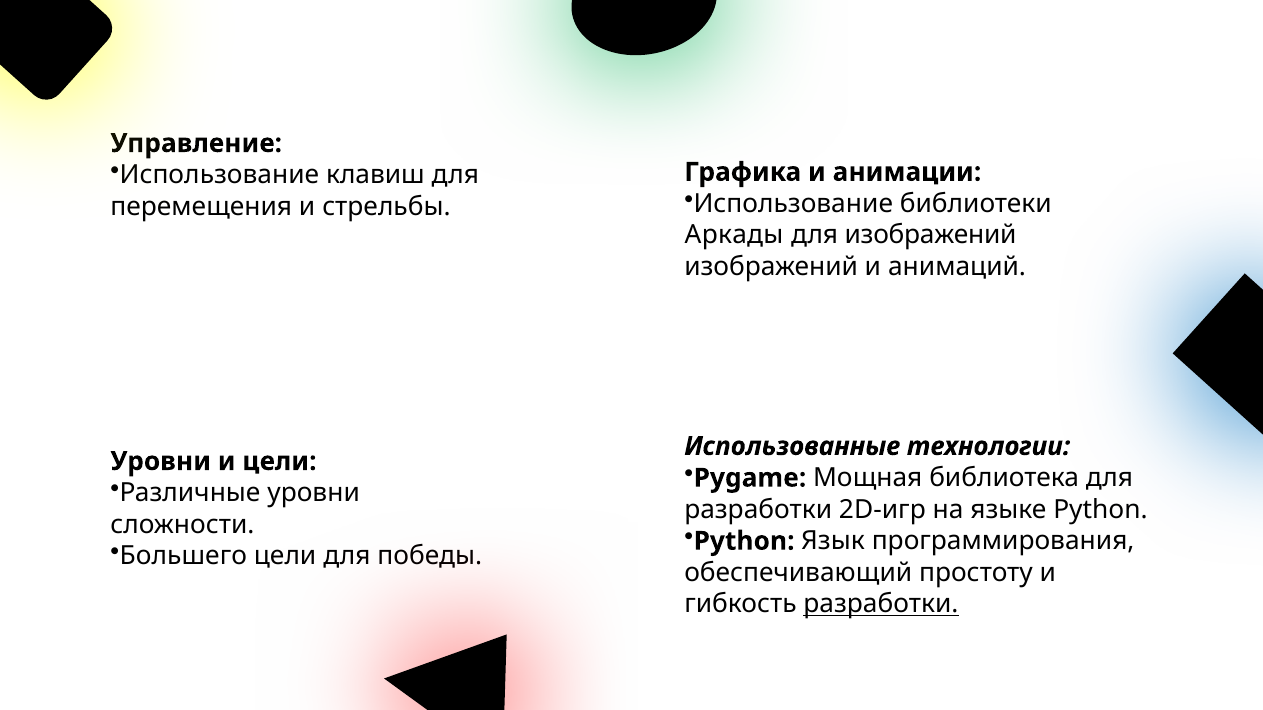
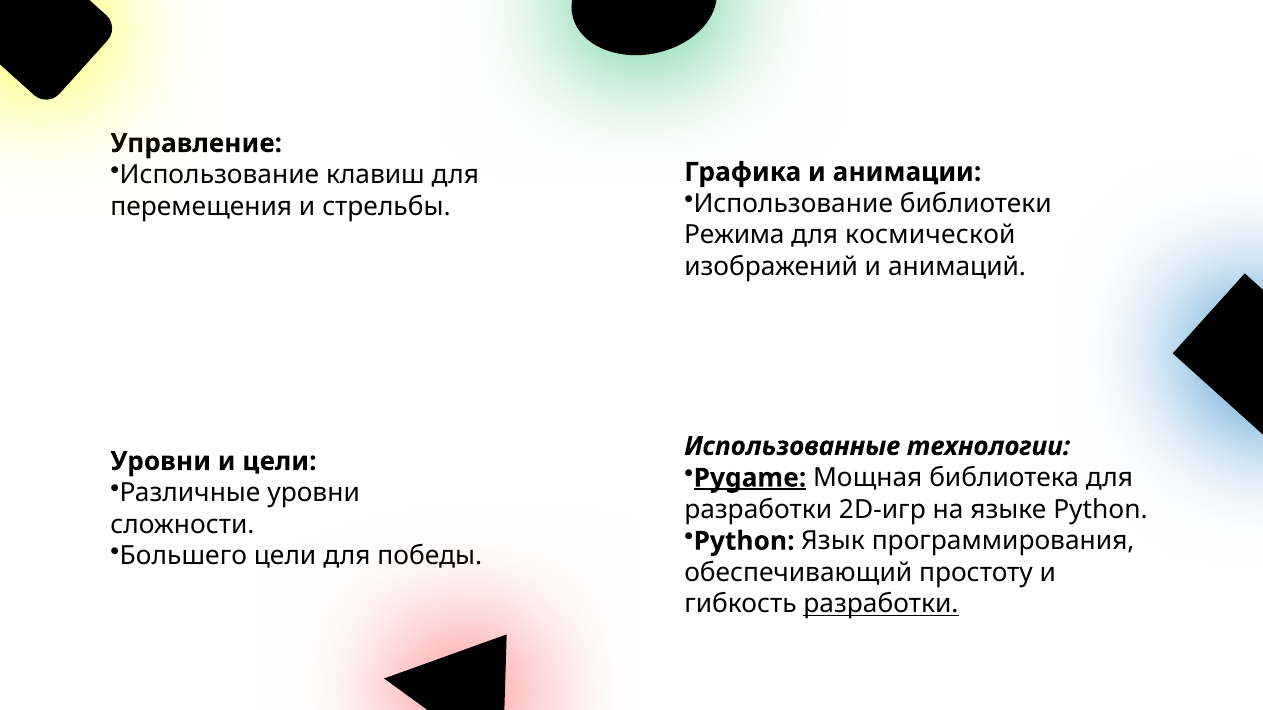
Аркады: Аркады -> Режима
для изображений: изображений -> космической
Pygame underline: none -> present
